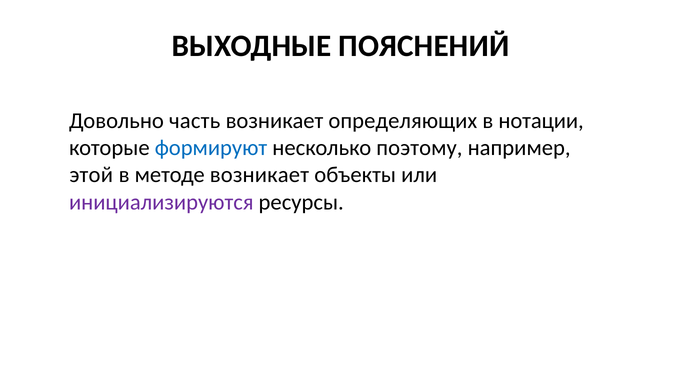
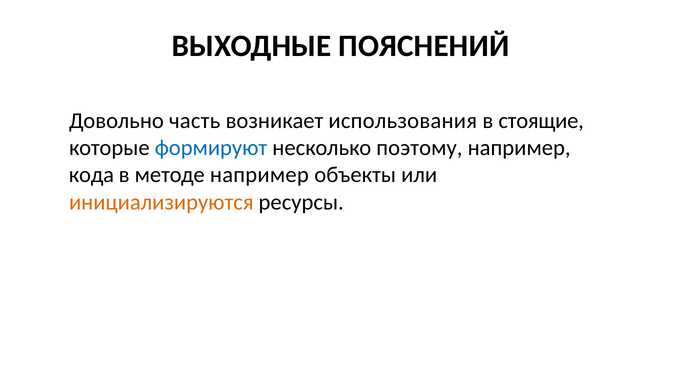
определяющих: определяющих -> использования
нотации: нотации -> стоящие
этой: этой -> кода
методе возникает: возникает -> например
инициализируются colour: purple -> orange
